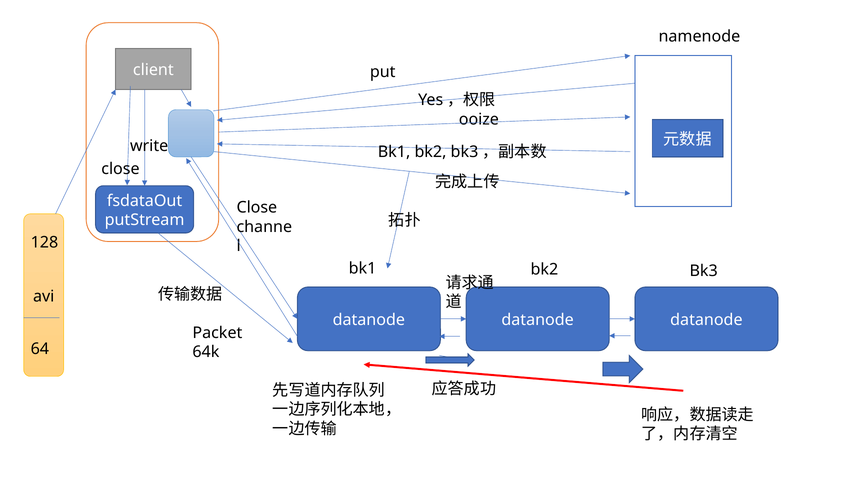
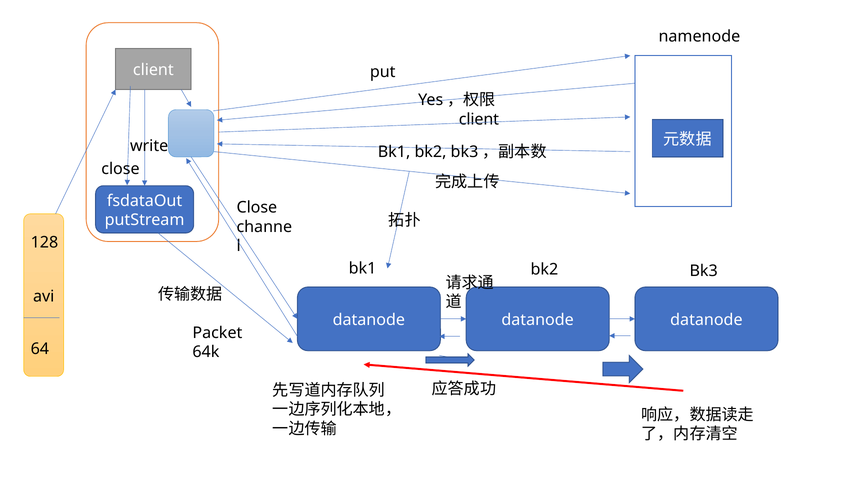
ooize at (479, 119): ooize -> client
